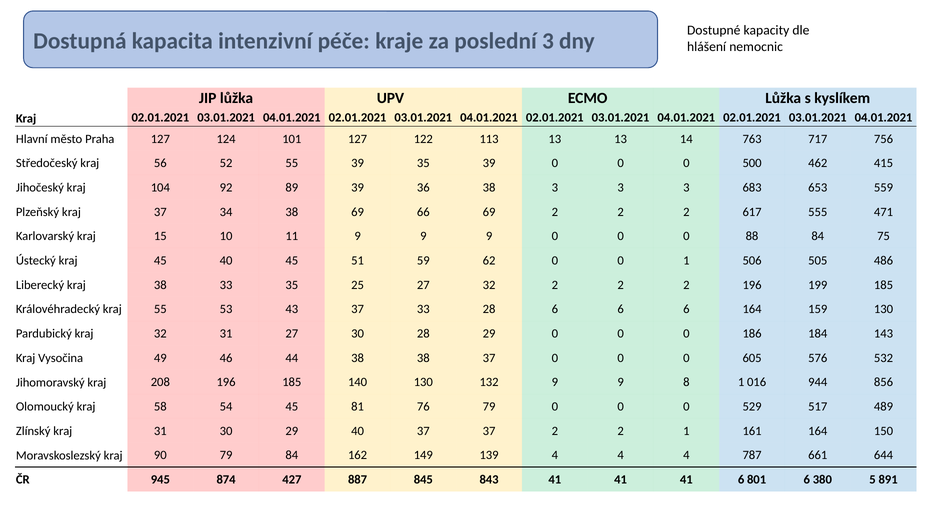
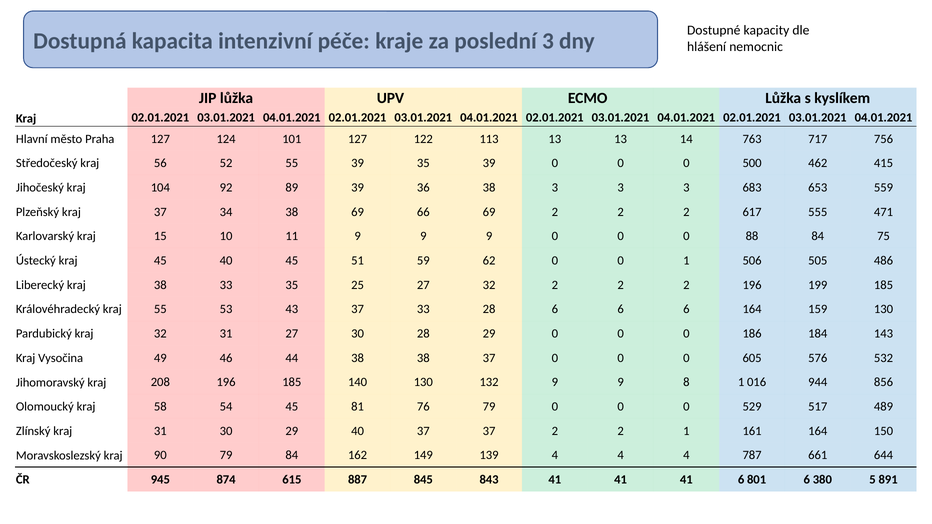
427: 427 -> 615
